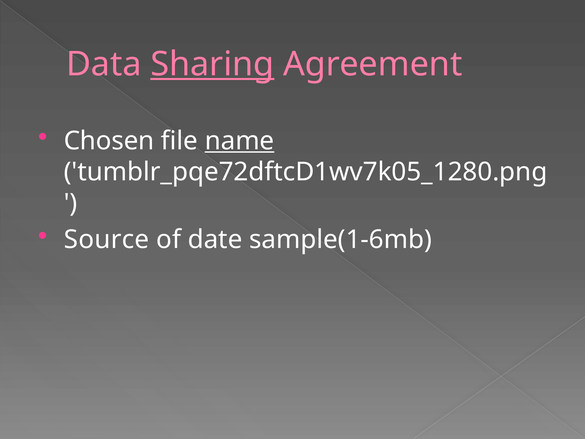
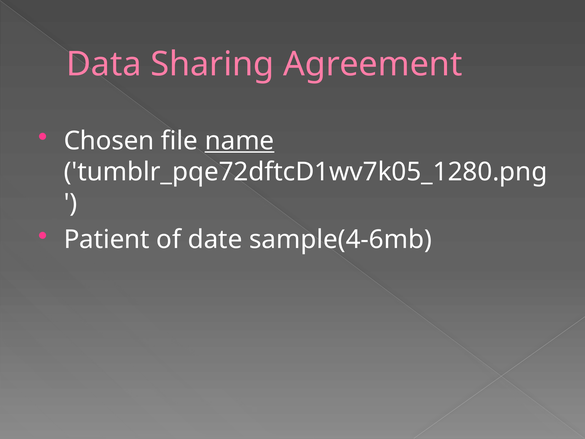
Sharing underline: present -> none
Source: Source -> Patient
sample(1-6mb: sample(1-6mb -> sample(4-6mb
